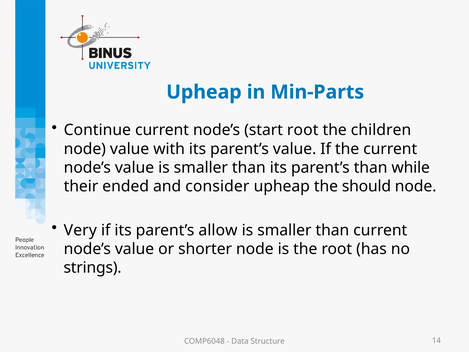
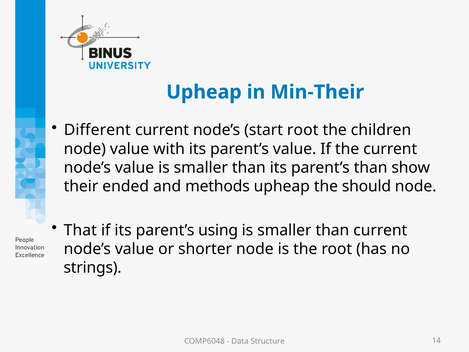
Min-Parts: Min-Parts -> Min-Their
Continue: Continue -> Different
while: while -> show
consider: consider -> methods
Very: Very -> That
allow: allow -> using
